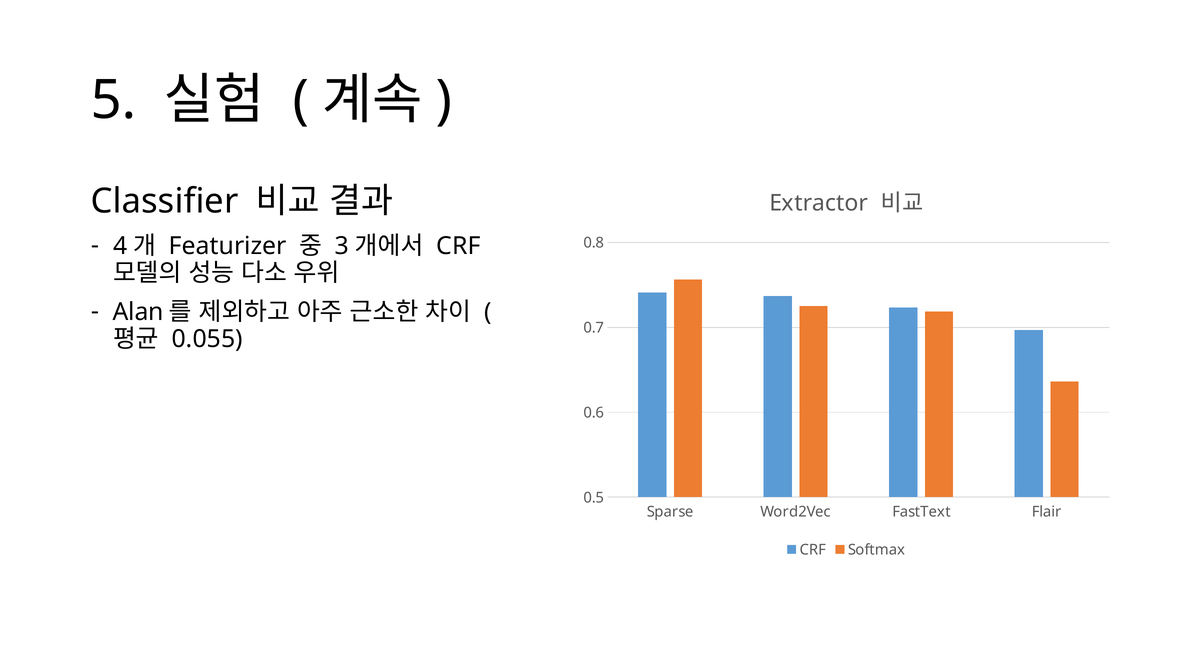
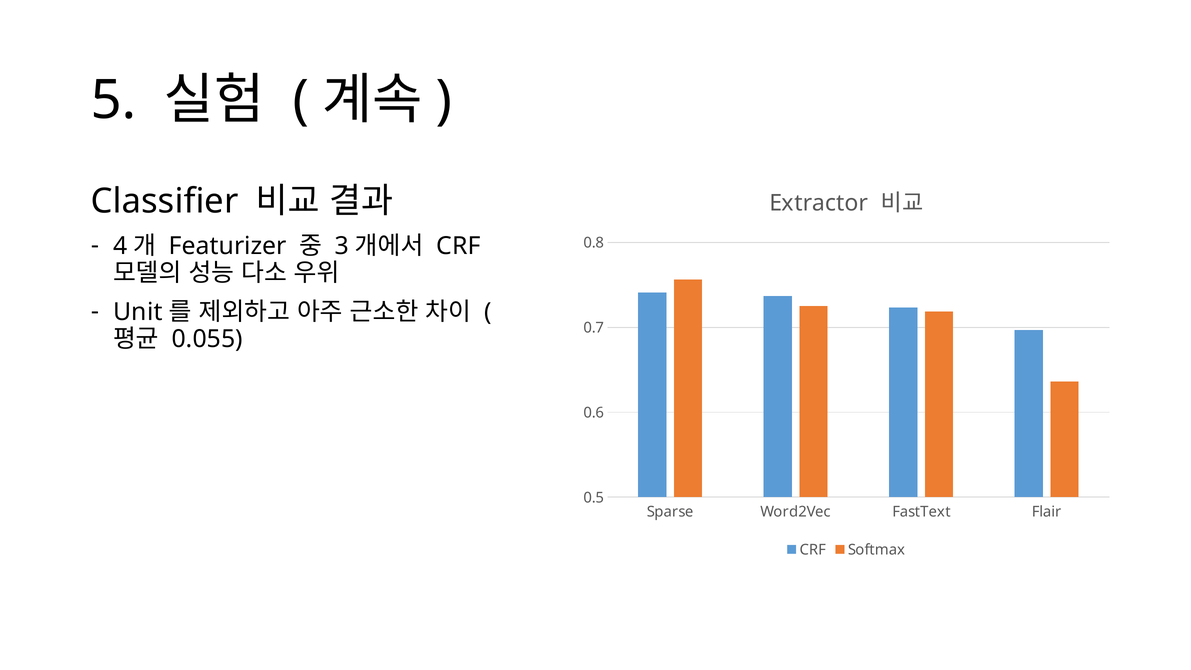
Alan: Alan -> Unit
